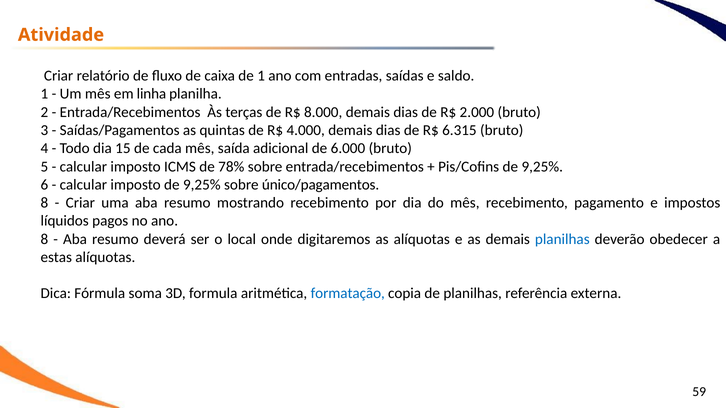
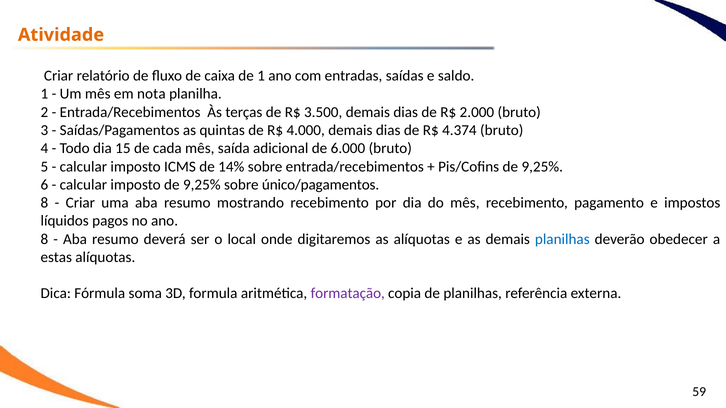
linha: linha -> nota
8.000: 8.000 -> 3.500
6.315: 6.315 -> 4.374
78%: 78% -> 14%
formatação colour: blue -> purple
